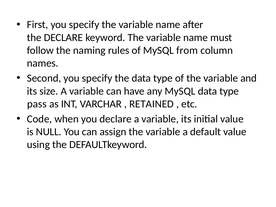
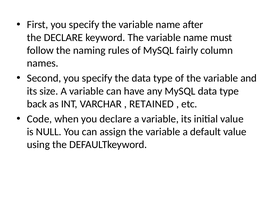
from: from -> fairly
pass: pass -> back
